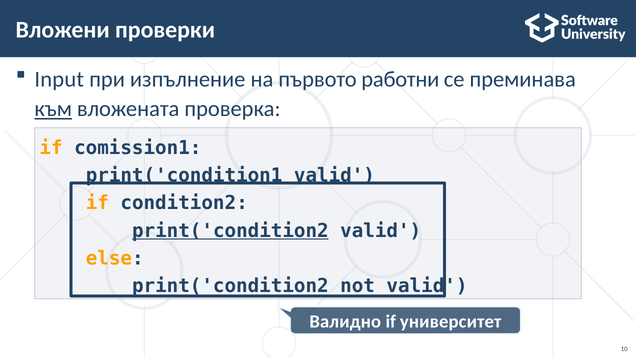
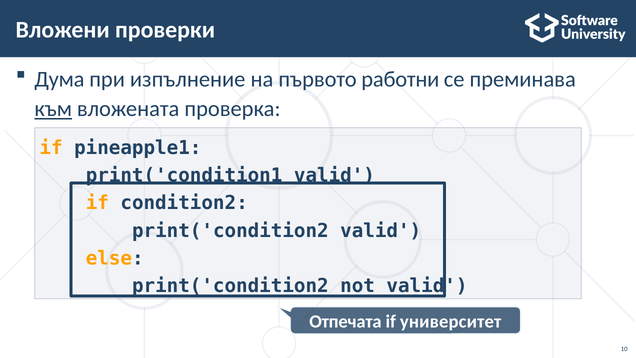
Input: Input -> Дума
comission1: comission1 -> pineapple1
print('condition2 at (230, 231) underline: present -> none
Валидно: Валидно -> Отпечата
